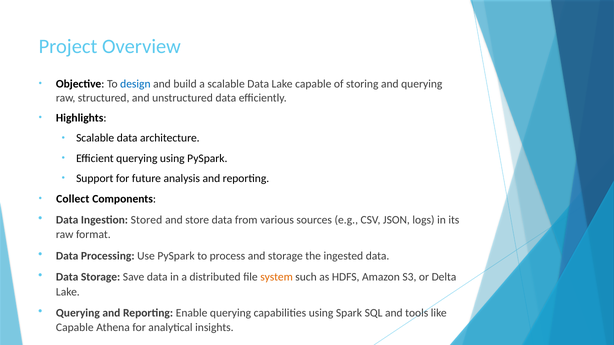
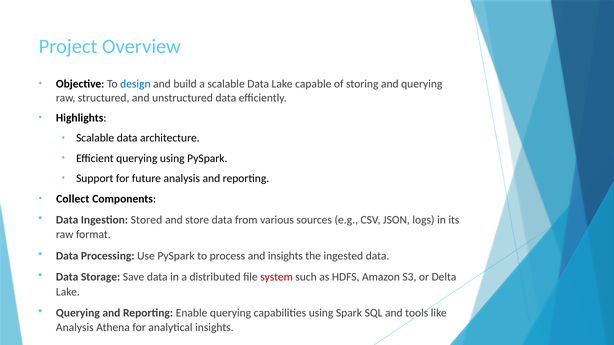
and storage: storage -> insights
system colour: orange -> red
Capable at (75, 328): Capable -> Analysis
